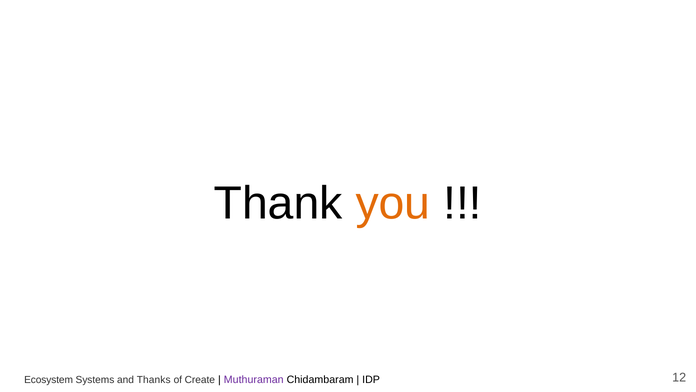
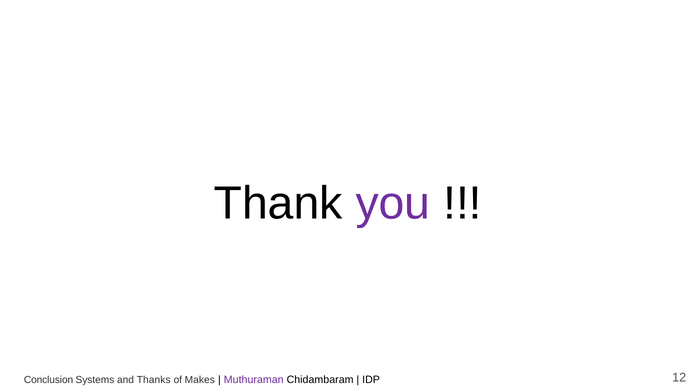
you colour: orange -> purple
Ecosystem: Ecosystem -> Conclusion
Create: Create -> Makes
